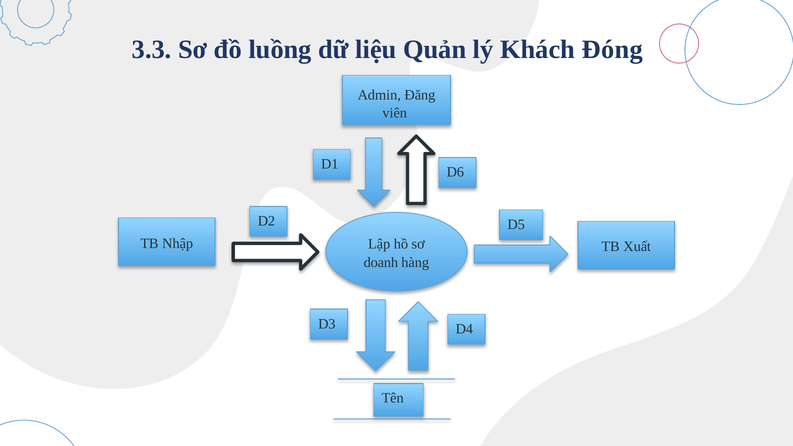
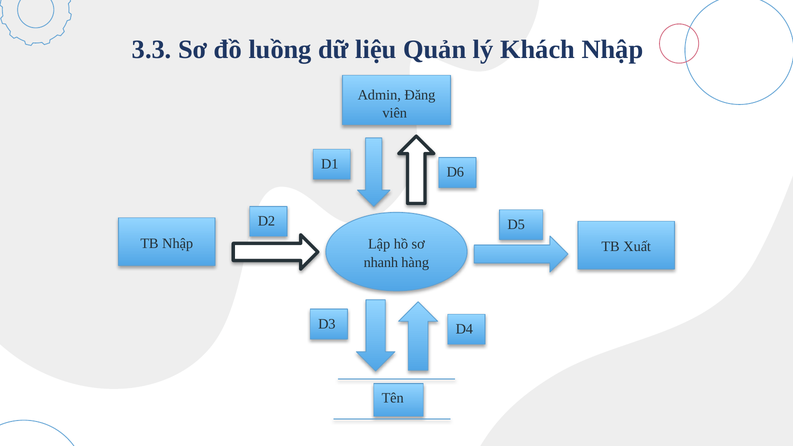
Khách Đóng: Đóng -> Nhập
doanh: doanh -> nhanh
